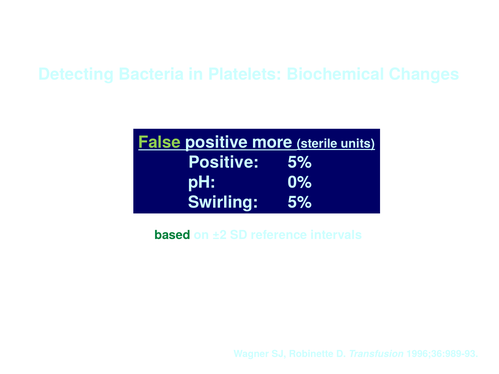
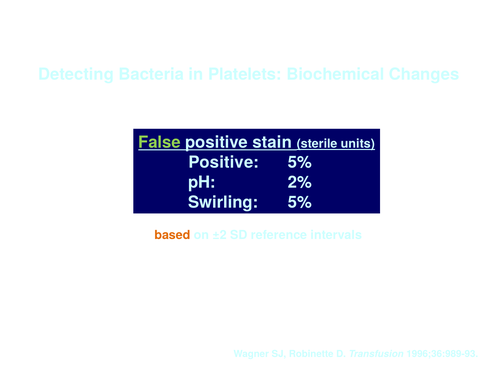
more: more -> stain
0%: 0% -> 2%
based colour: green -> orange
